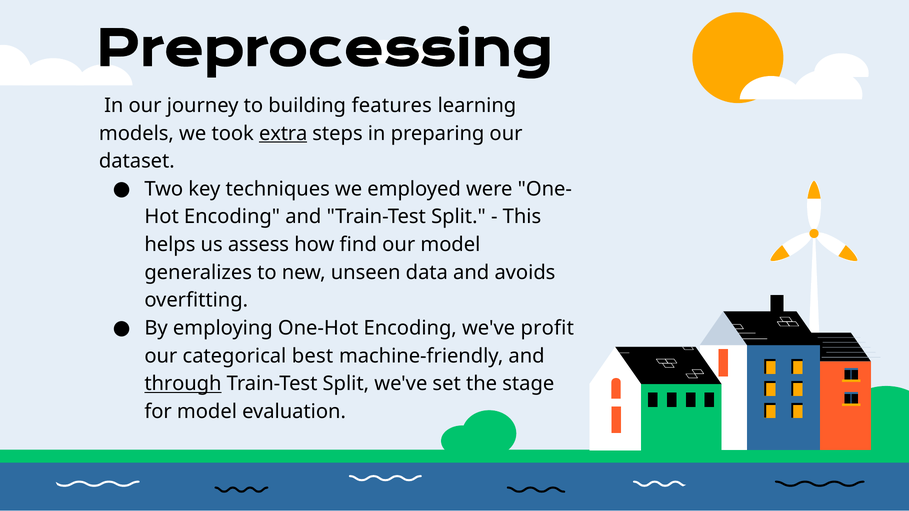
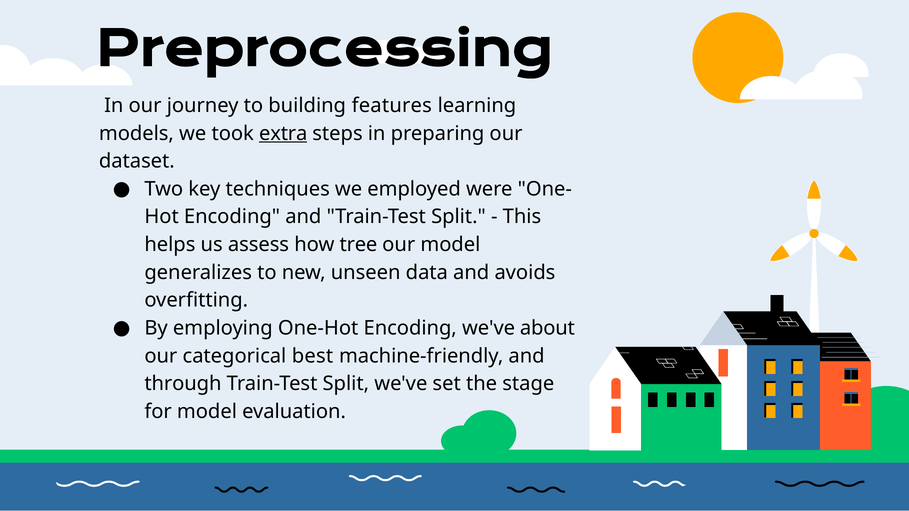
find: find -> tree
profit: profit -> about
through underline: present -> none
